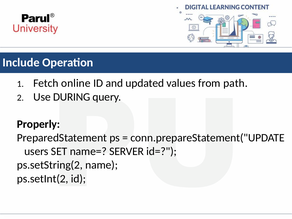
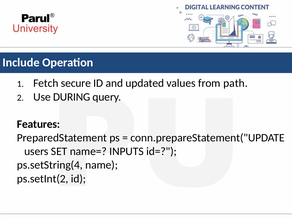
online: online -> secure
Properly: Properly -> Features
SERVER: SERVER -> INPUTS
ps.setString(2: ps.setString(2 -> ps.setString(4
